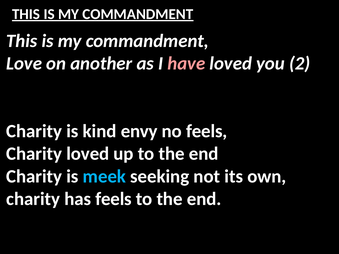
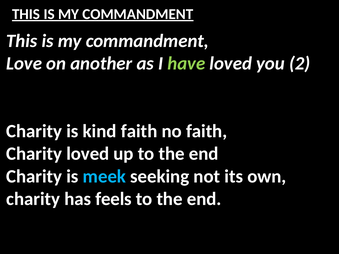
have colour: pink -> light green
kind envy: envy -> faith
no feels: feels -> faith
